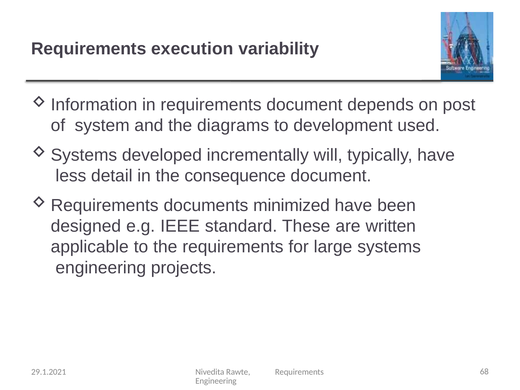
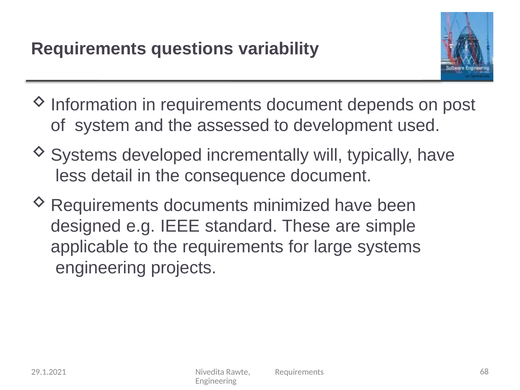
execution: execution -> questions
diagrams: diagrams -> assessed
written: written -> simple
